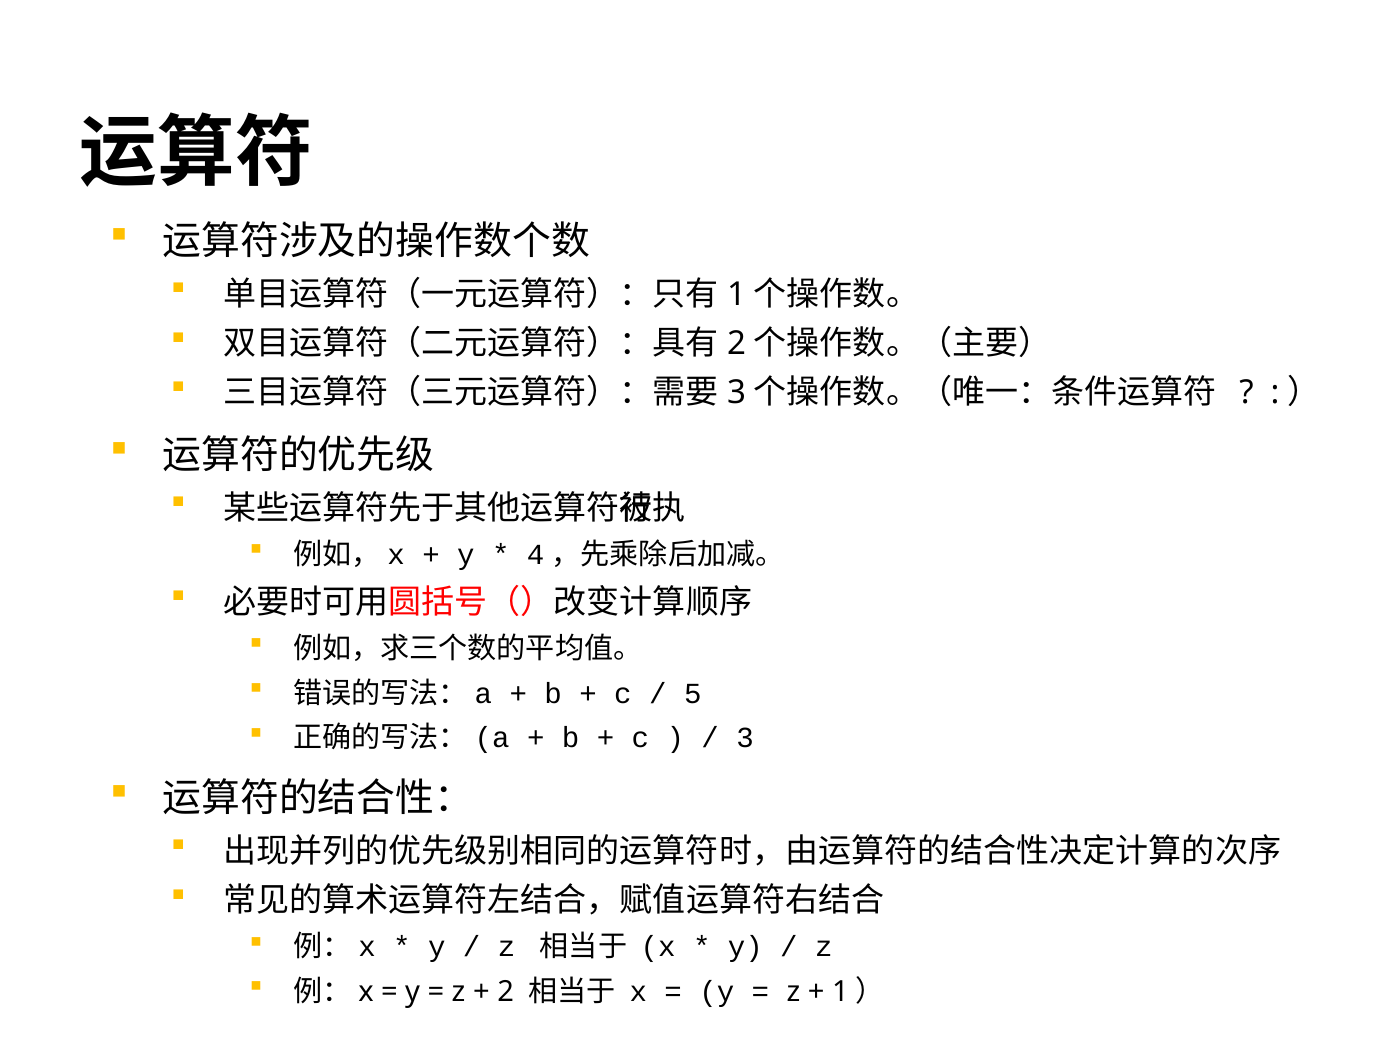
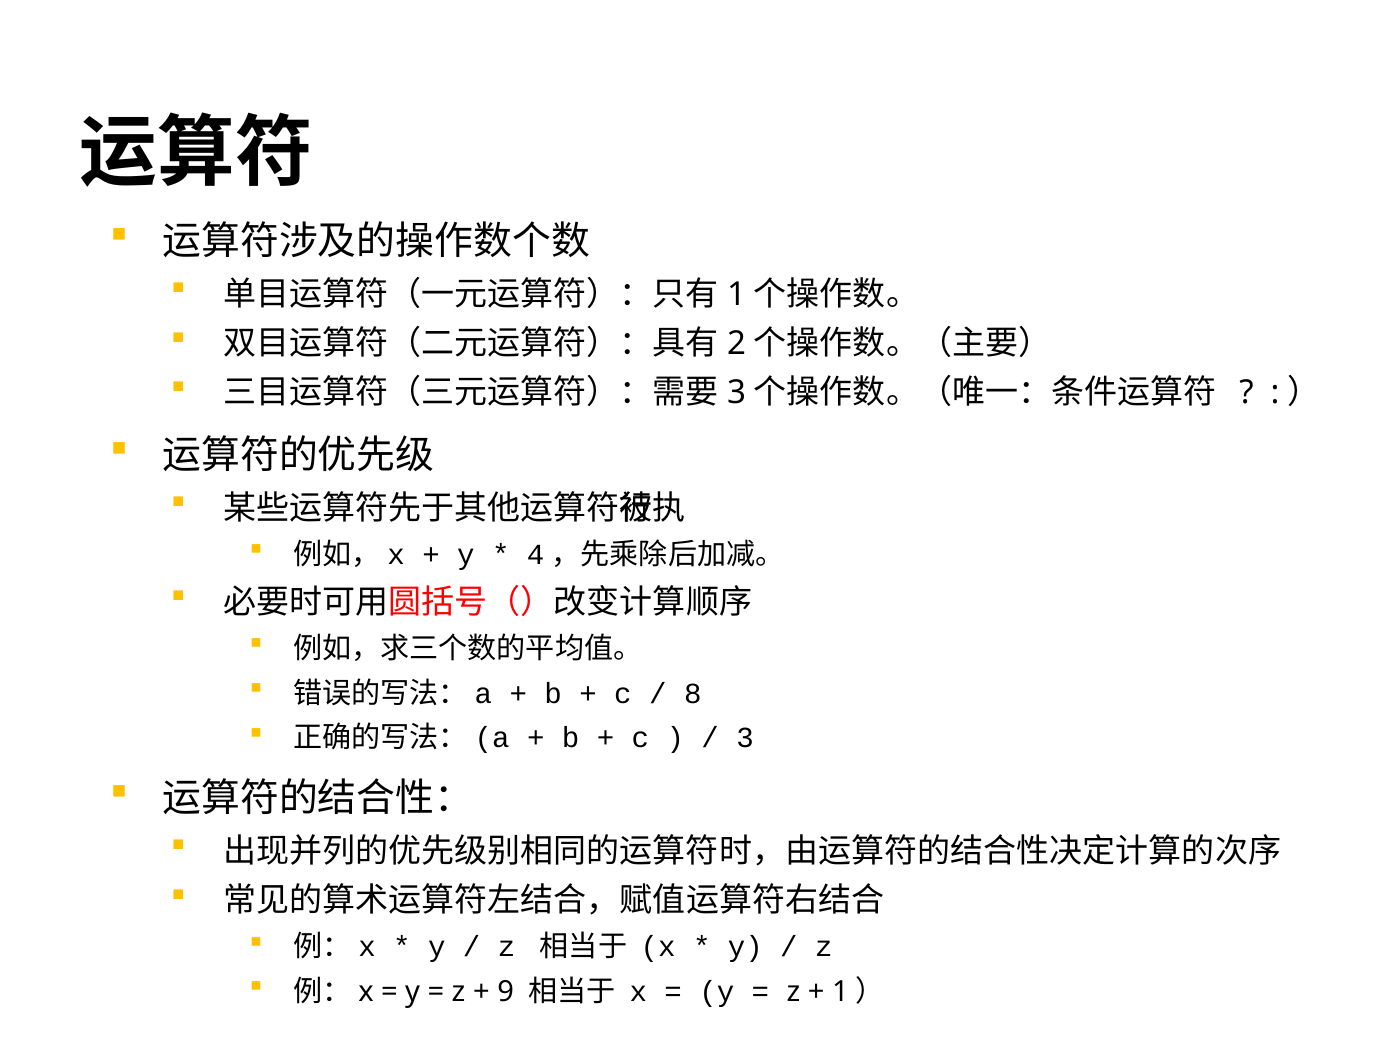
5: 5 -> 8
2: 2 -> 9
